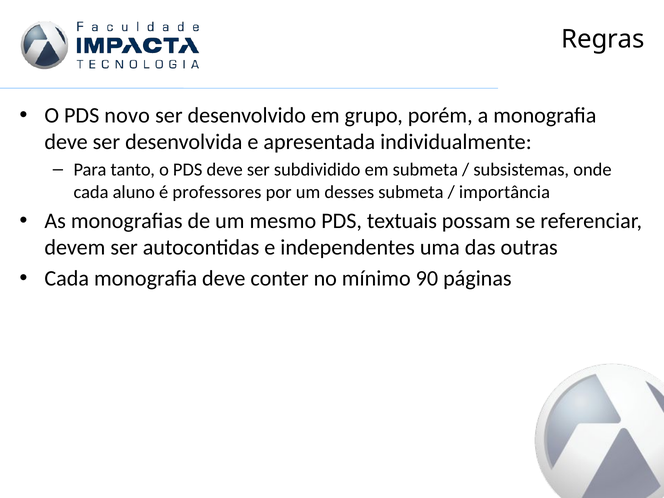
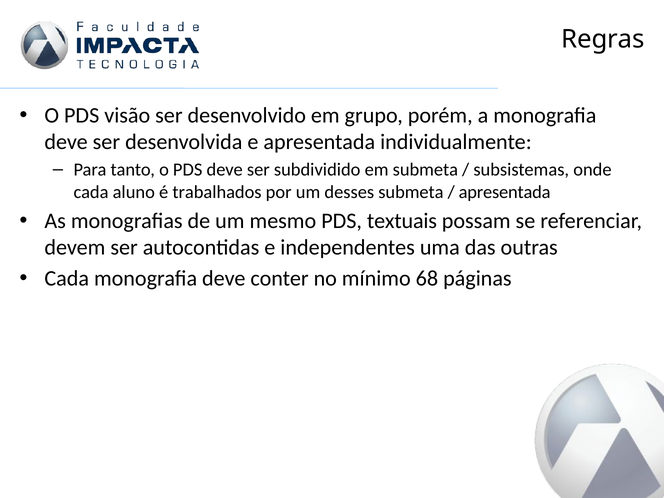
novo: novo -> visão
professores: professores -> trabalhados
importância at (504, 192): importância -> apresentada
90: 90 -> 68
